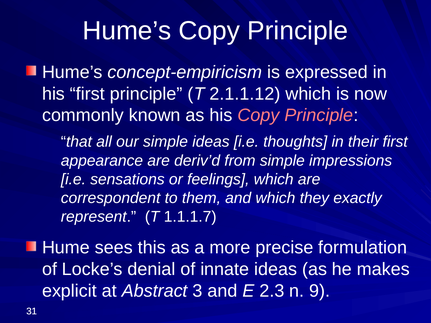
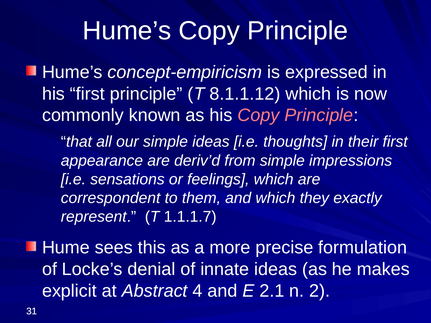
2.1.1.12: 2.1.1.12 -> 8.1.1.12
3: 3 -> 4
2.3: 2.3 -> 2.1
9: 9 -> 2
